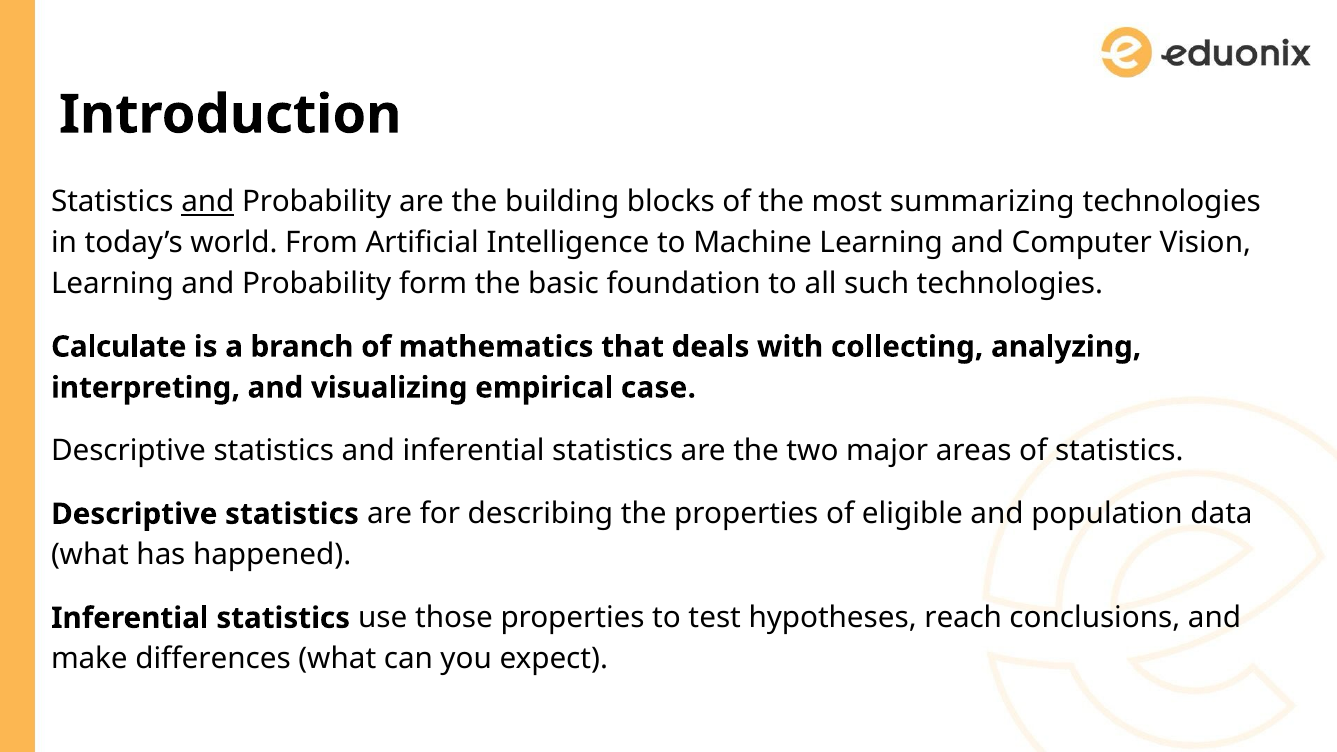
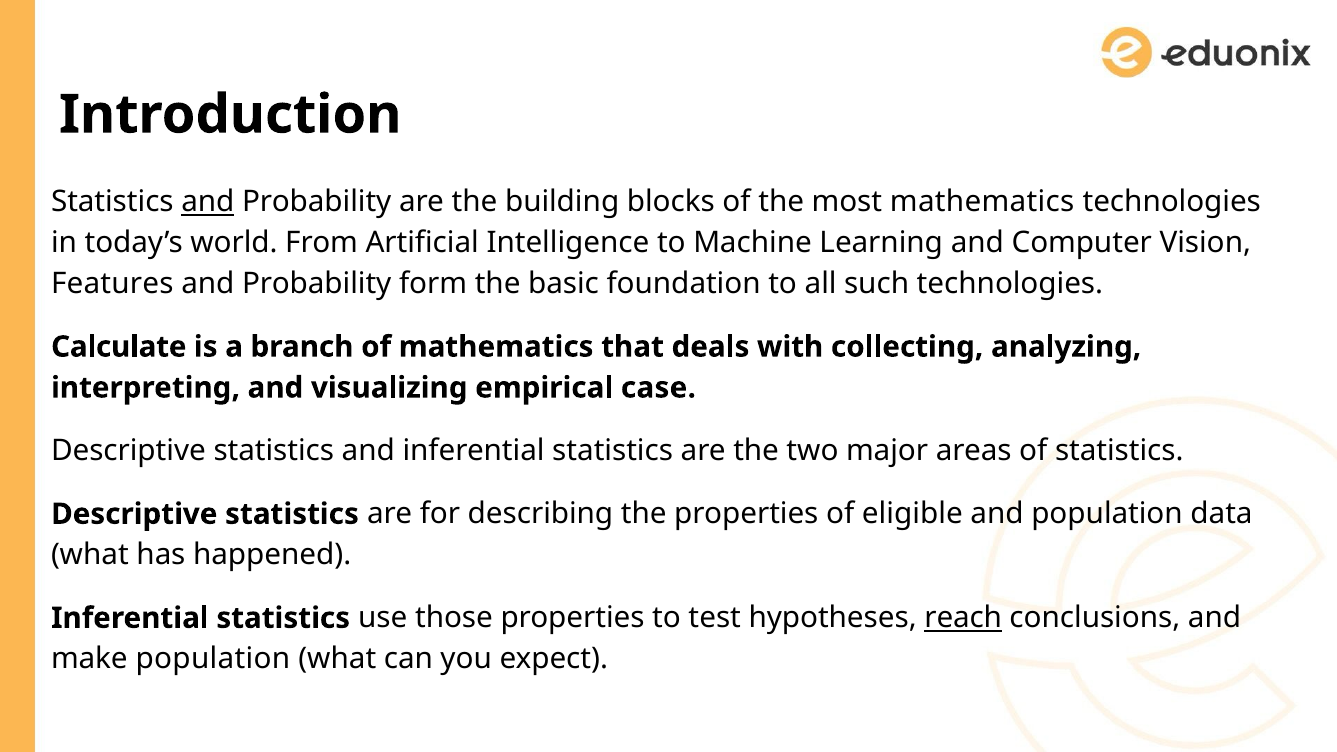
most summarizing: summarizing -> mathematics
Learning at (112, 284): Learning -> Features
reach underline: none -> present
make differences: differences -> population
